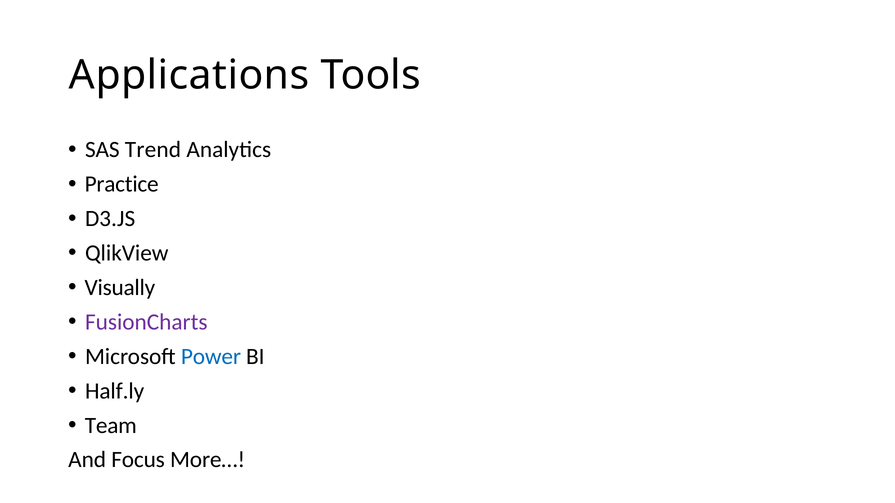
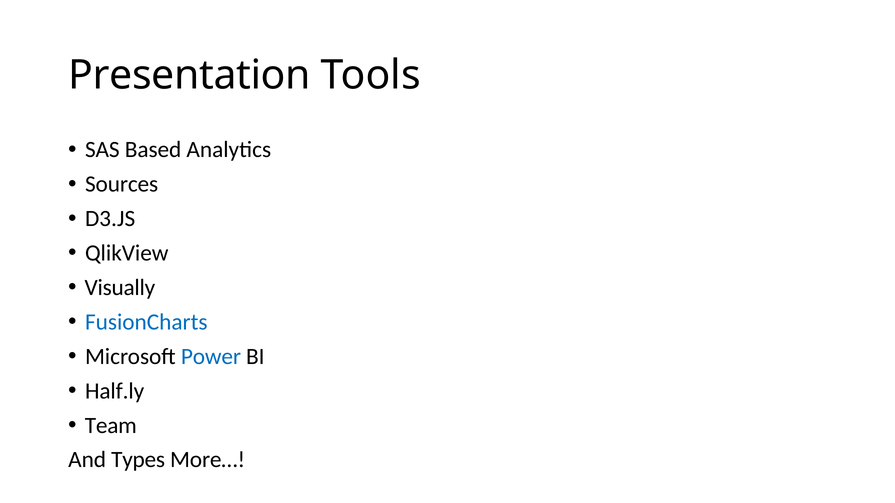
Applications: Applications -> Presentation
Trend: Trend -> Based
Practice: Practice -> Sources
FusionCharts colour: purple -> blue
Focus: Focus -> Types
